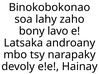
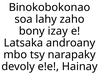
lavo: lavo -> izay
